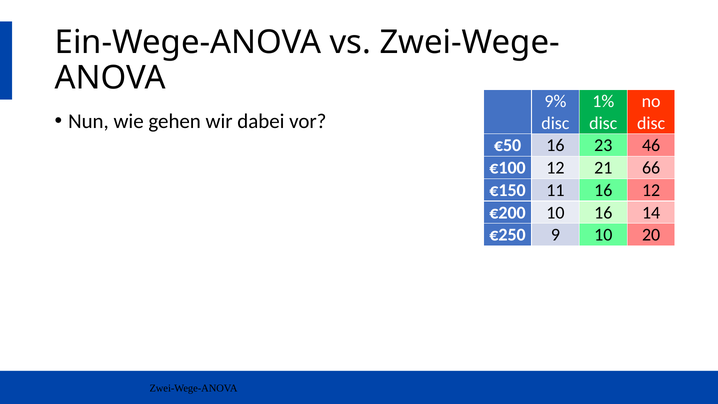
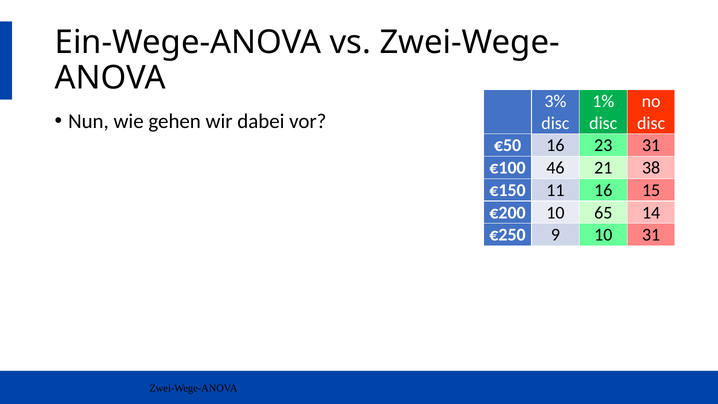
9%: 9% -> 3%
23 46: 46 -> 31
€100 12: 12 -> 46
66: 66 -> 38
16 12: 12 -> 15
10 16: 16 -> 65
10 20: 20 -> 31
